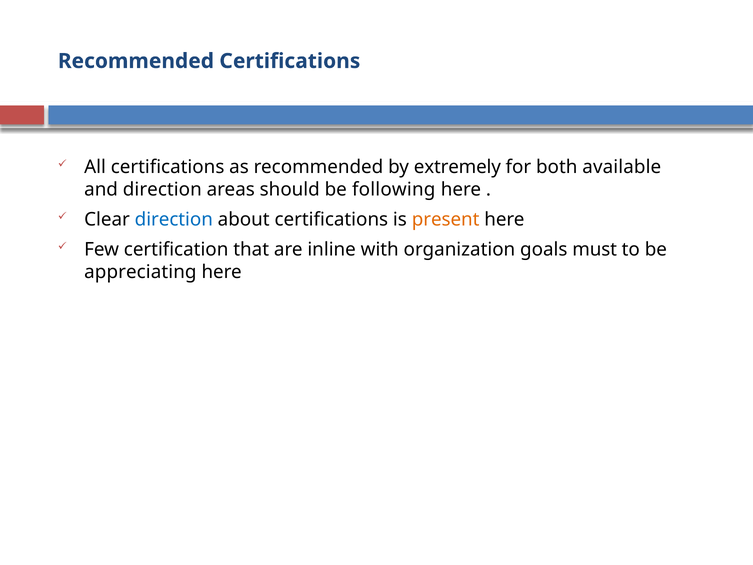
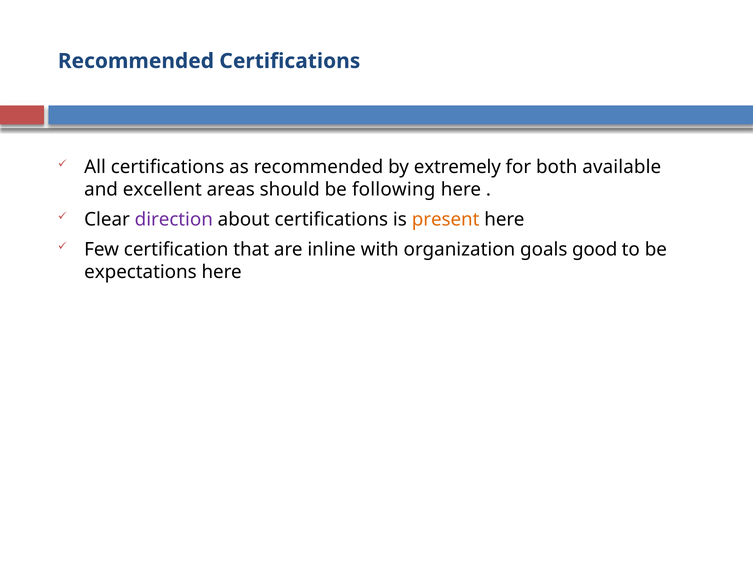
and direction: direction -> excellent
direction at (174, 219) colour: blue -> purple
must: must -> good
appreciating: appreciating -> expectations
